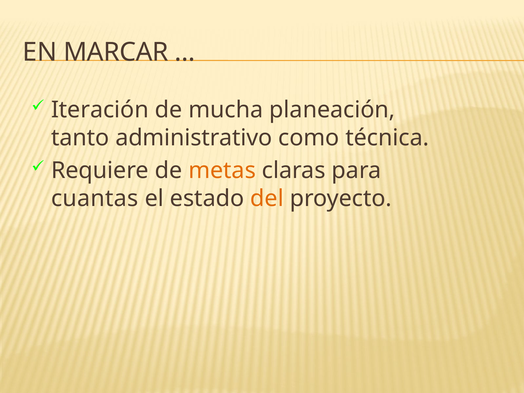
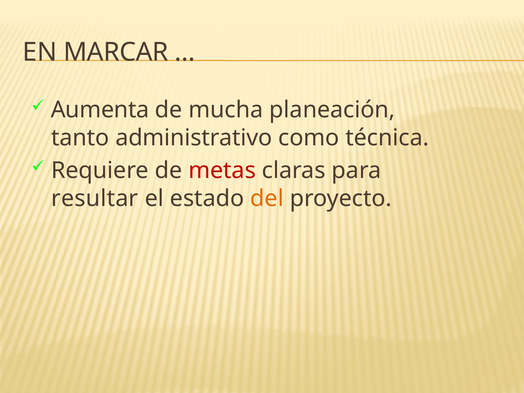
Iteración: Iteración -> Aumenta
metas colour: orange -> red
cuantas: cuantas -> resultar
